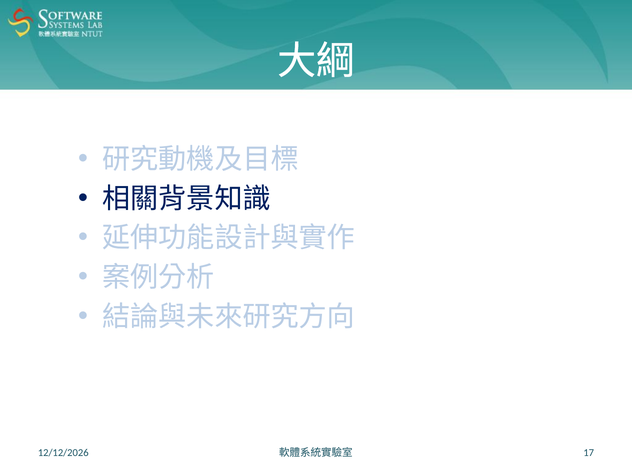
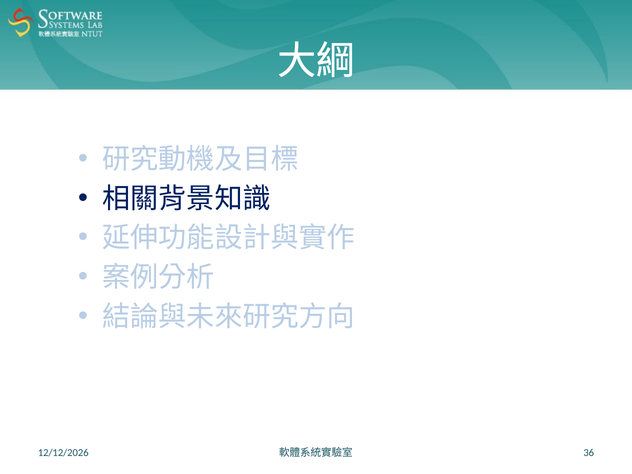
17: 17 -> 36
